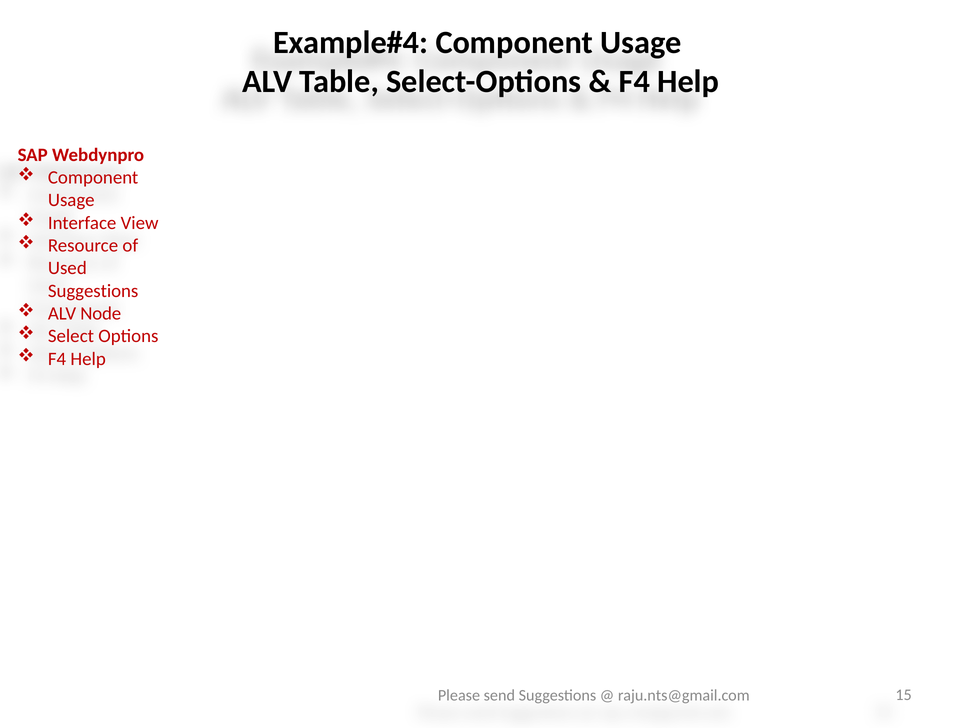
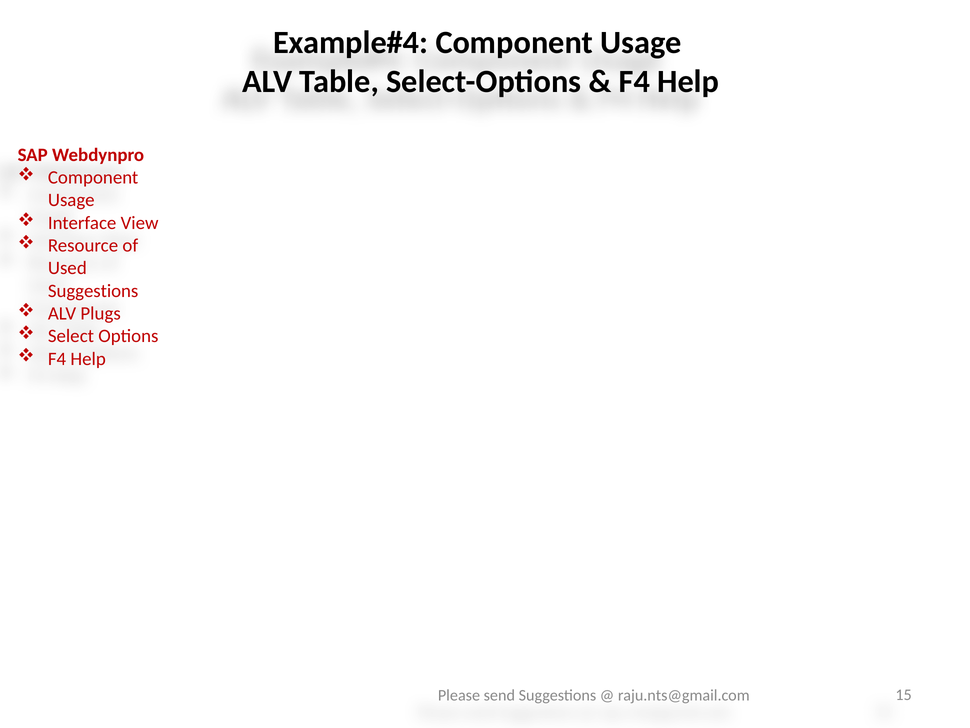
Node: Node -> Plugs
